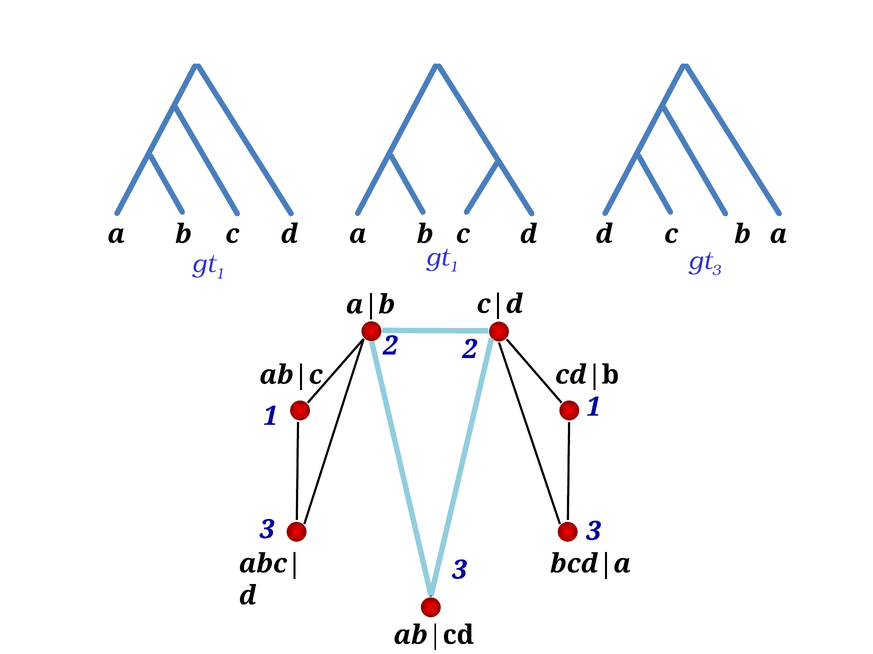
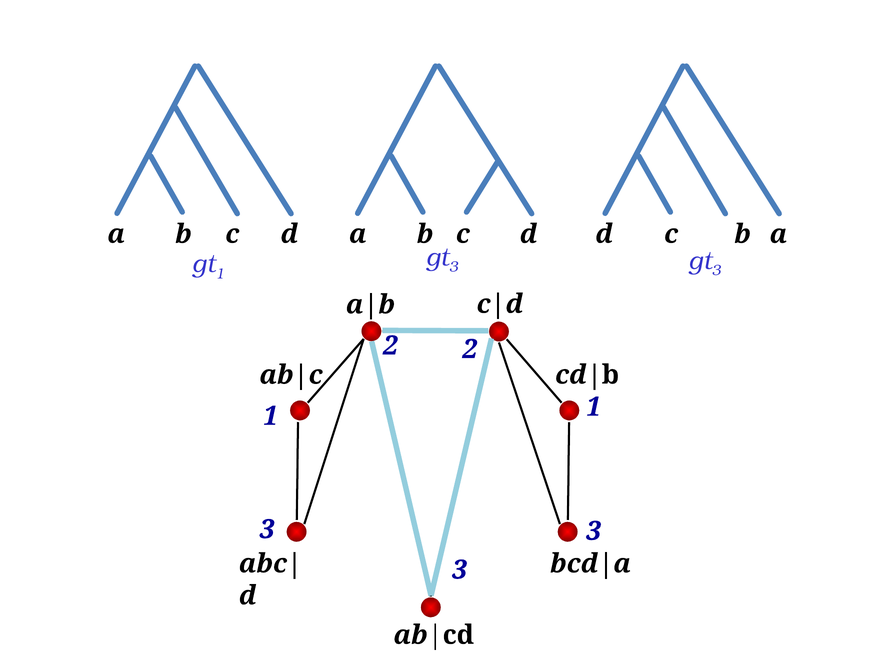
1 at (454, 267): 1 -> 3
